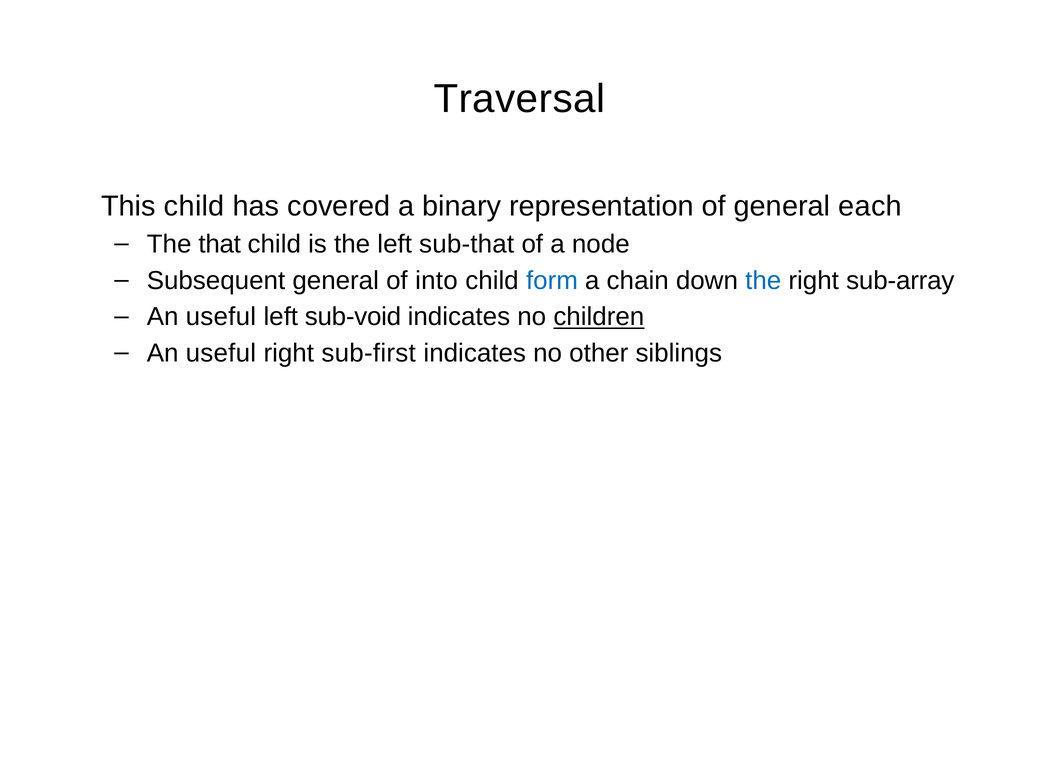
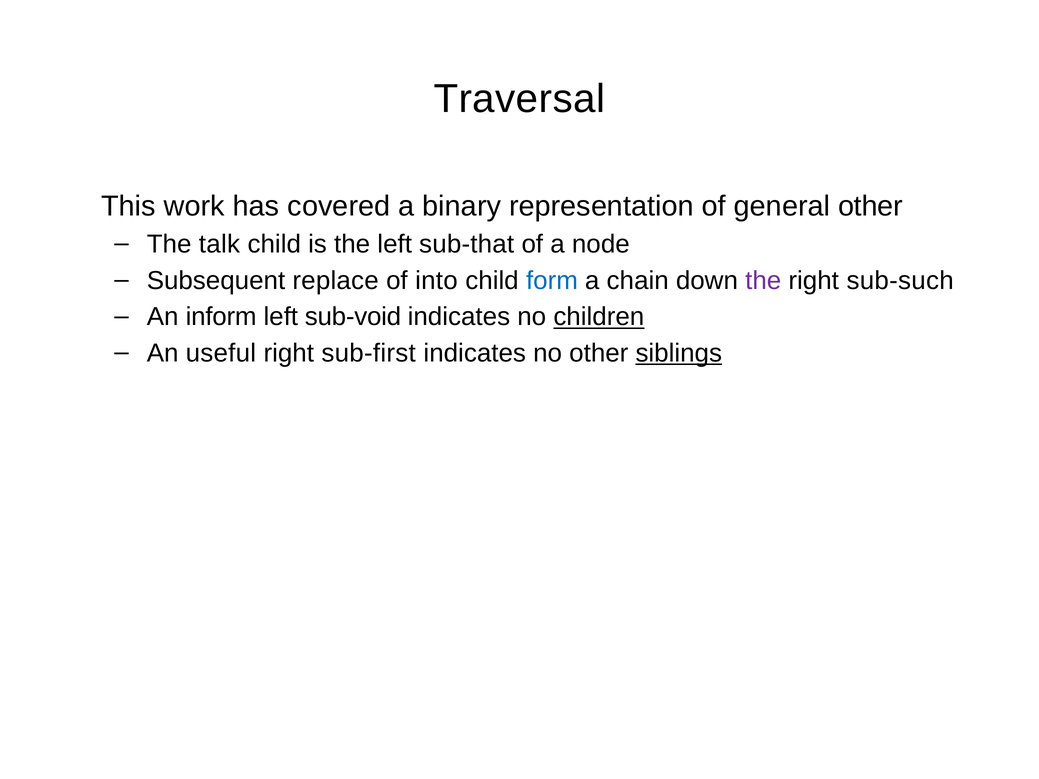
This child: child -> work
general each: each -> other
that: that -> talk
Subsequent general: general -> replace
the at (763, 281) colour: blue -> purple
sub-array: sub-array -> sub-such
useful at (221, 317): useful -> inform
siblings underline: none -> present
